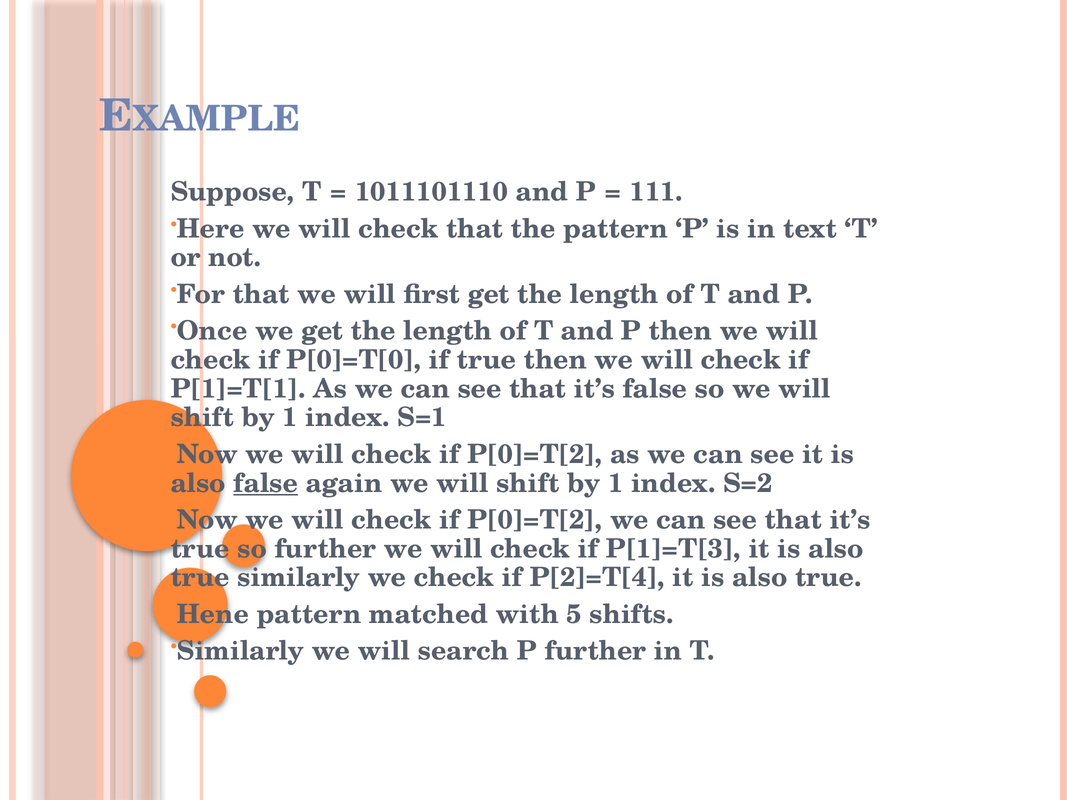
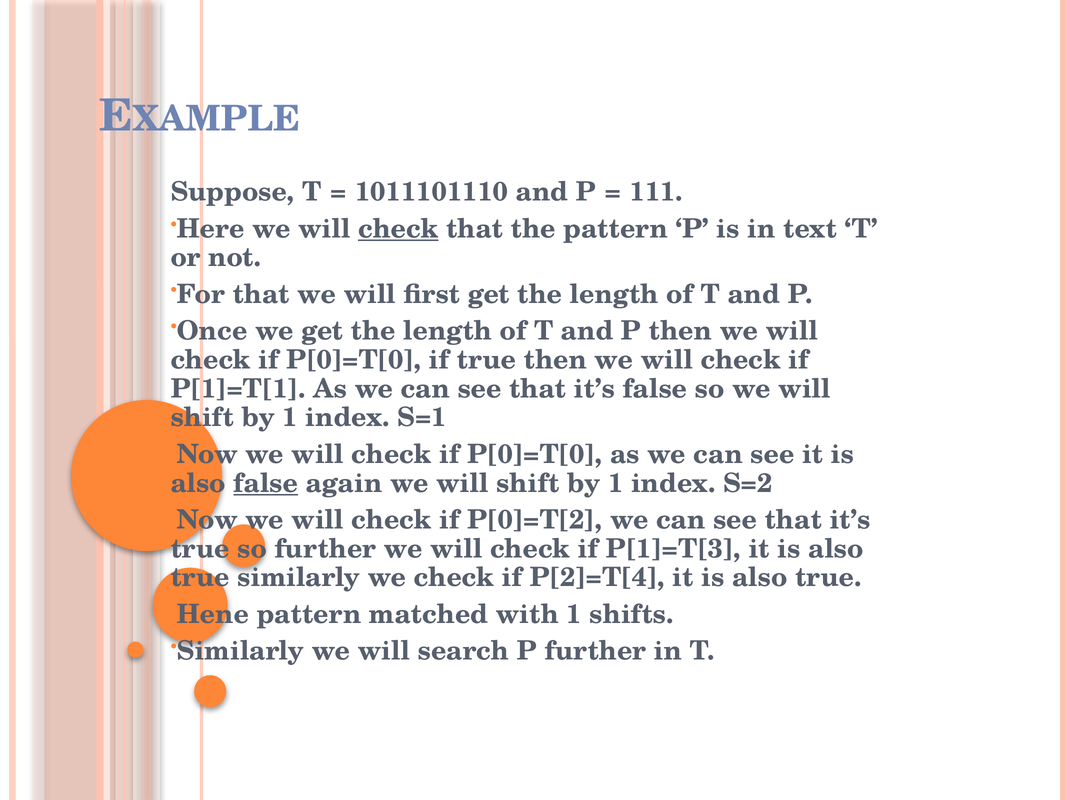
check at (398, 229) underline: none -> present
P[0]=T[2 at (535, 455): P[0]=T[2 -> P[0]=T[0
with 5: 5 -> 1
